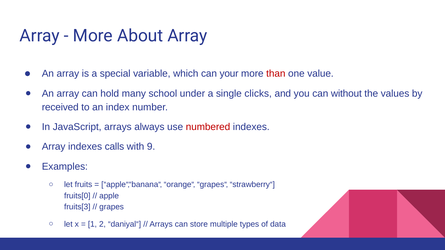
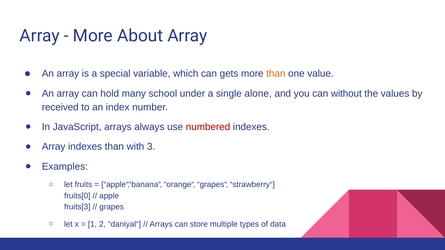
your: your -> gets
than at (276, 74) colour: red -> orange
clicks: clicks -> alone
indexes calls: calls -> than
9: 9 -> 3
